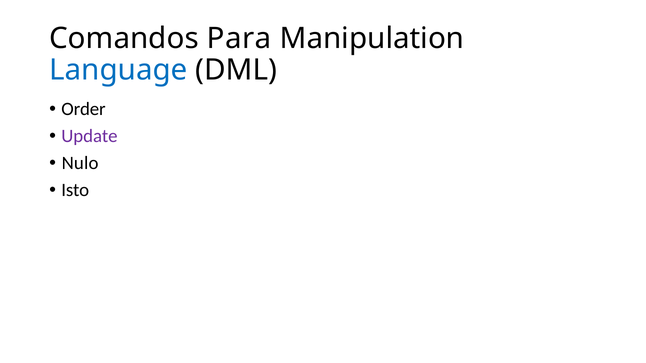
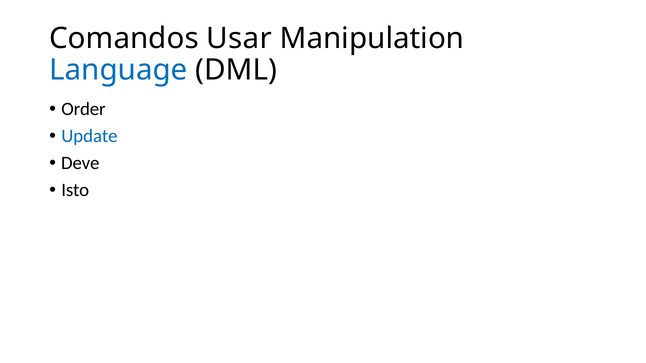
Para: Para -> Usar
Update colour: purple -> blue
Nulo: Nulo -> Deve
